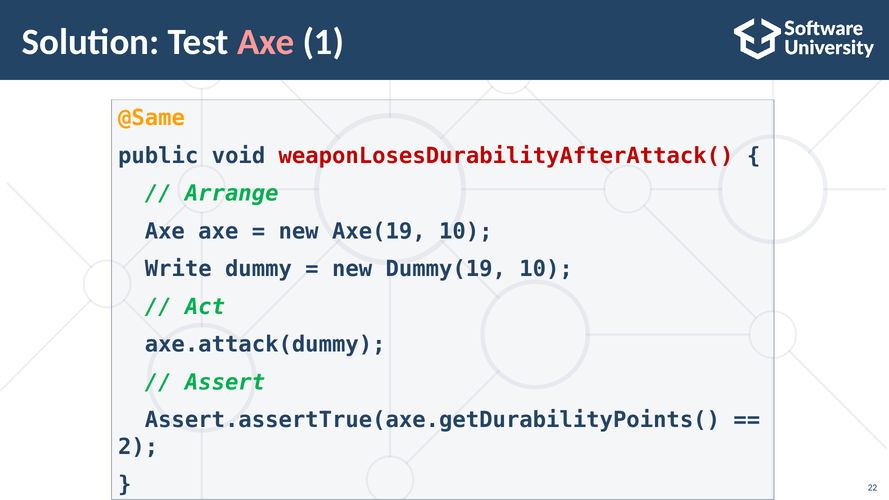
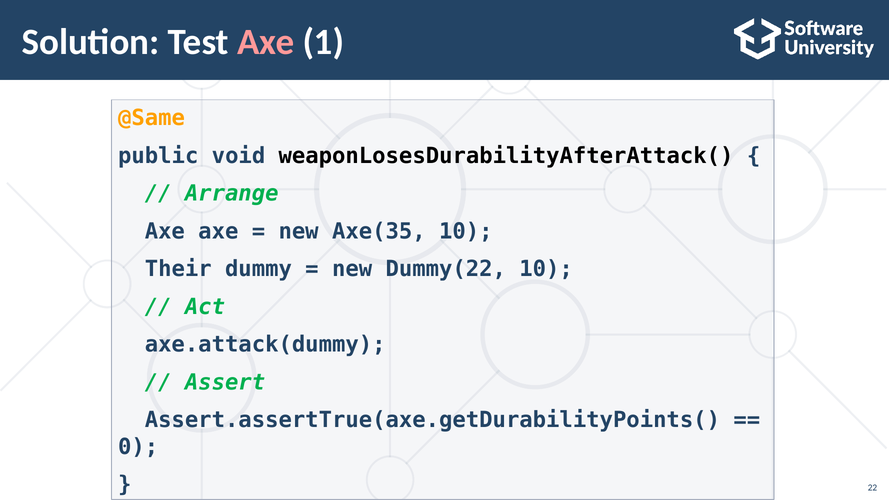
weaponLosesDurabilityAfterAttack( colour: red -> black
Axe(19: Axe(19 -> Axe(35
Write: Write -> Their
Dummy(19: Dummy(19 -> Dummy(22
2: 2 -> 0
